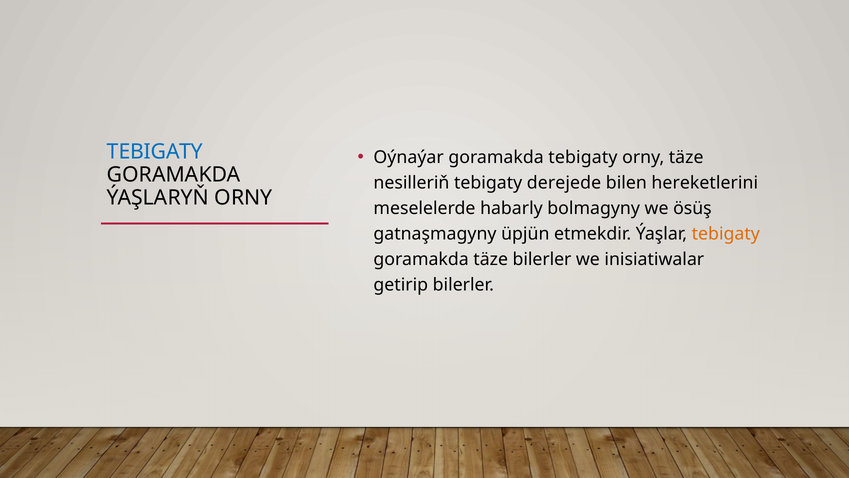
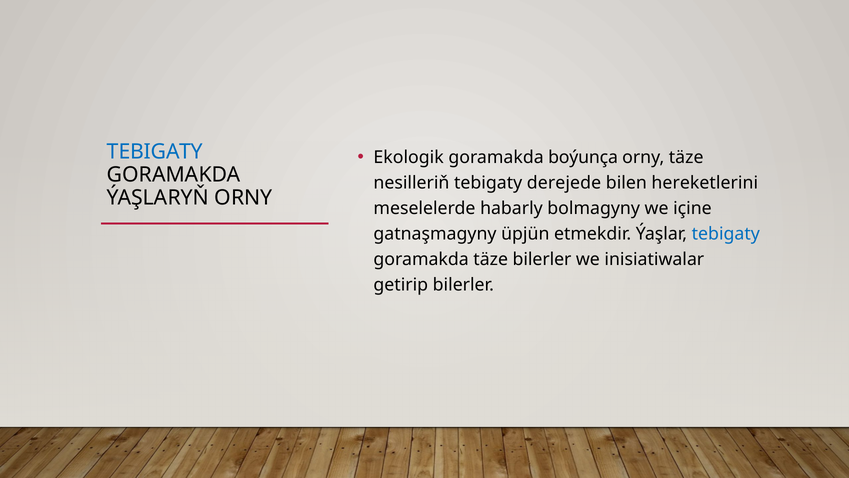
Oýnaýar: Oýnaýar -> Ekologik
goramakda tebigaty: tebigaty -> boýunça
ösüş: ösüş -> içine
tebigaty at (726, 234) colour: orange -> blue
